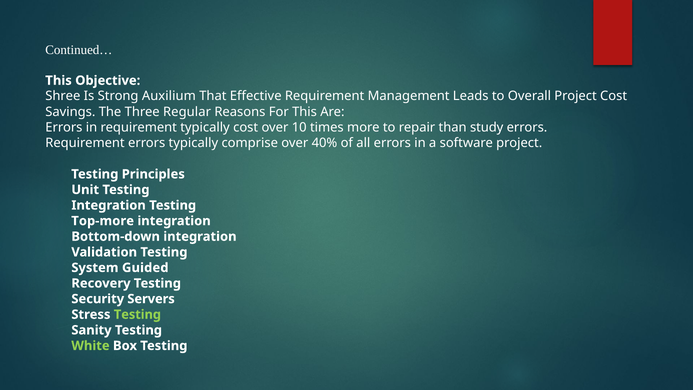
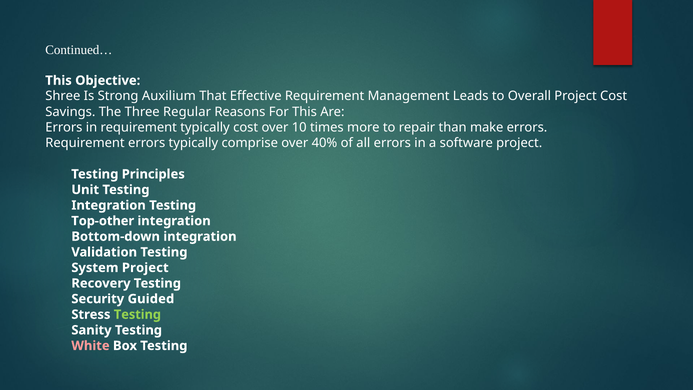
study: study -> make
Top-more: Top-more -> Top-other
System Guided: Guided -> Project
Servers: Servers -> Guided
White colour: light green -> pink
